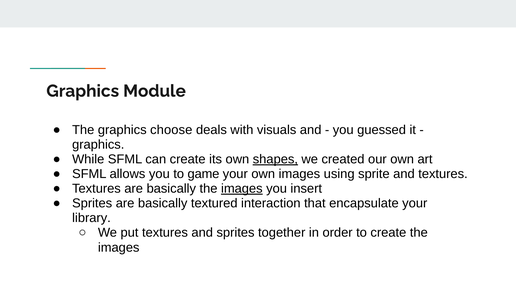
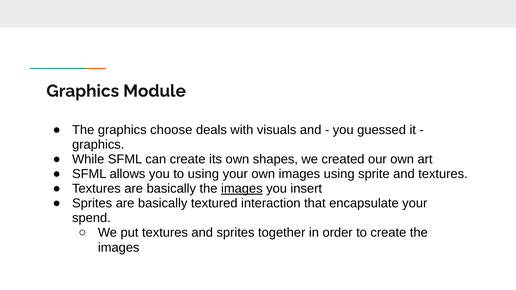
shapes underline: present -> none
to game: game -> using
library: library -> spend
